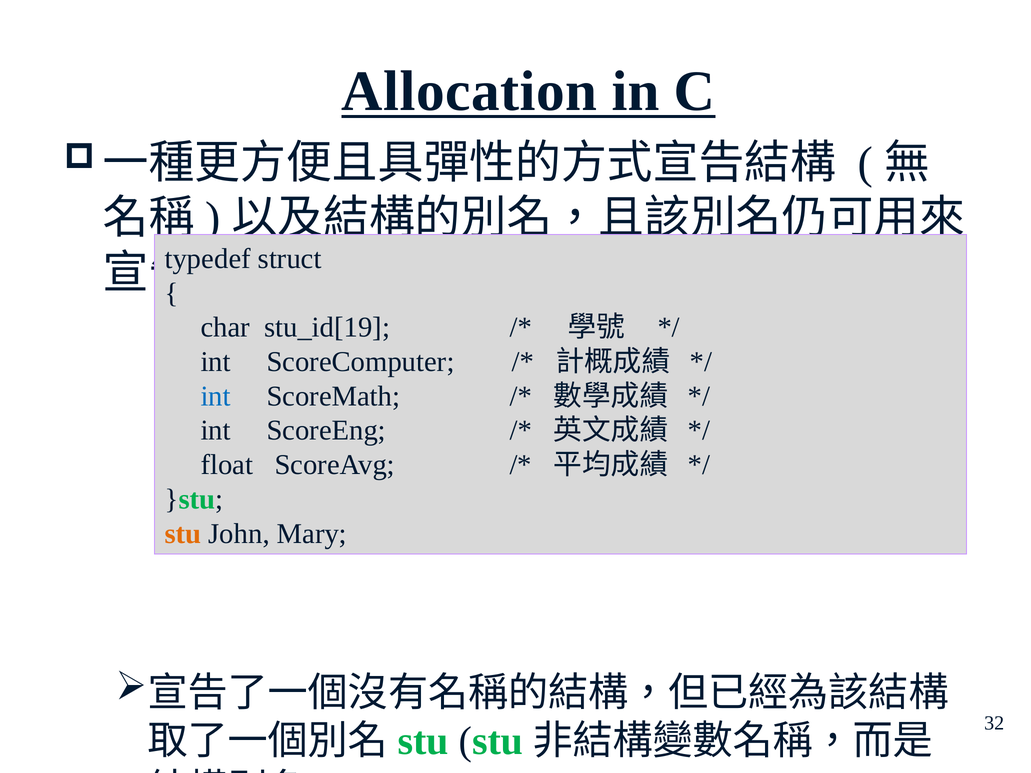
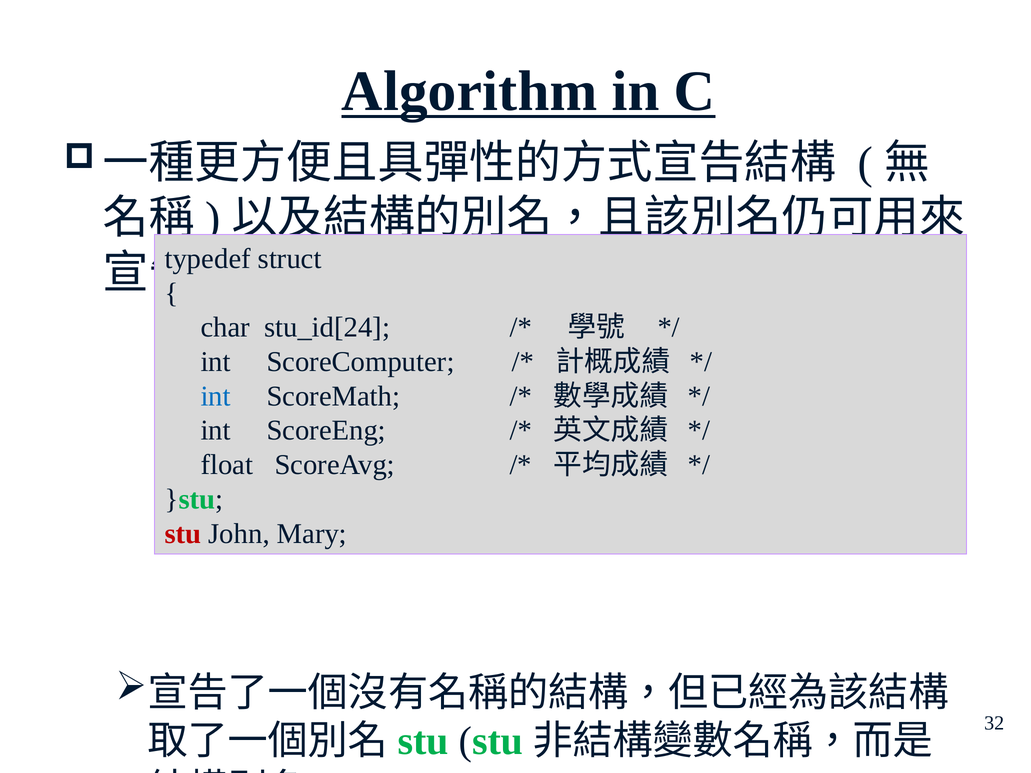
Allocation: Allocation -> Algorithm
stu_id[19: stu_id[19 -> stu_id[24
stu at (183, 534) colour: orange -> red
